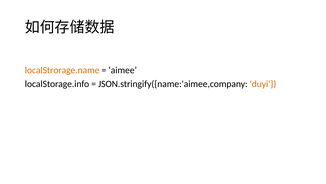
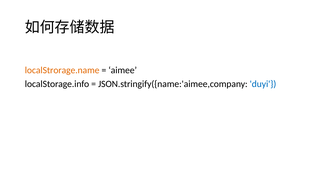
duyi colour: orange -> blue
